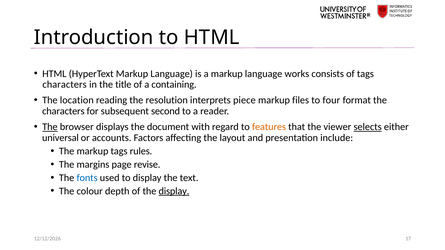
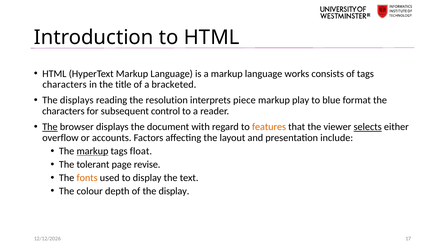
containing: containing -> bracketed
The location: location -> displays
files: files -> play
four: four -> blue
second: second -> control
universal: universal -> overflow
markup at (92, 151) underline: none -> present
rules: rules -> float
margins: margins -> tolerant
fonts colour: blue -> orange
display at (174, 191) underline: present -> none
